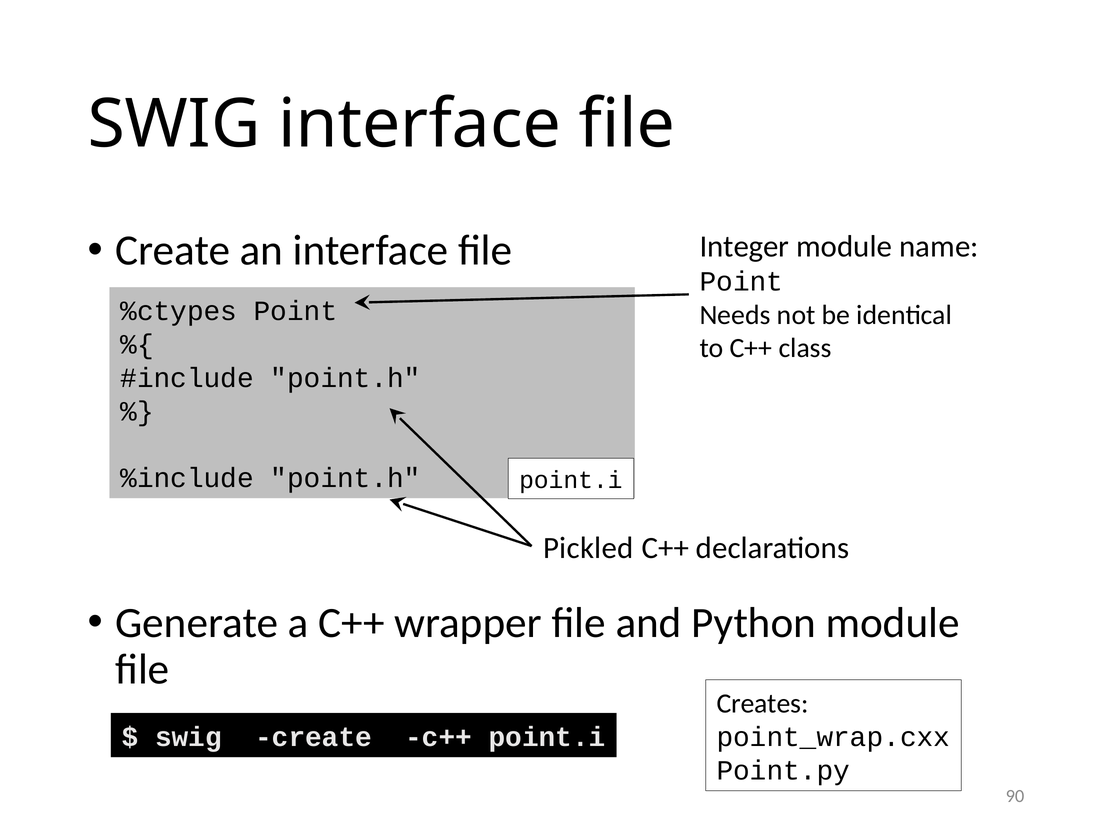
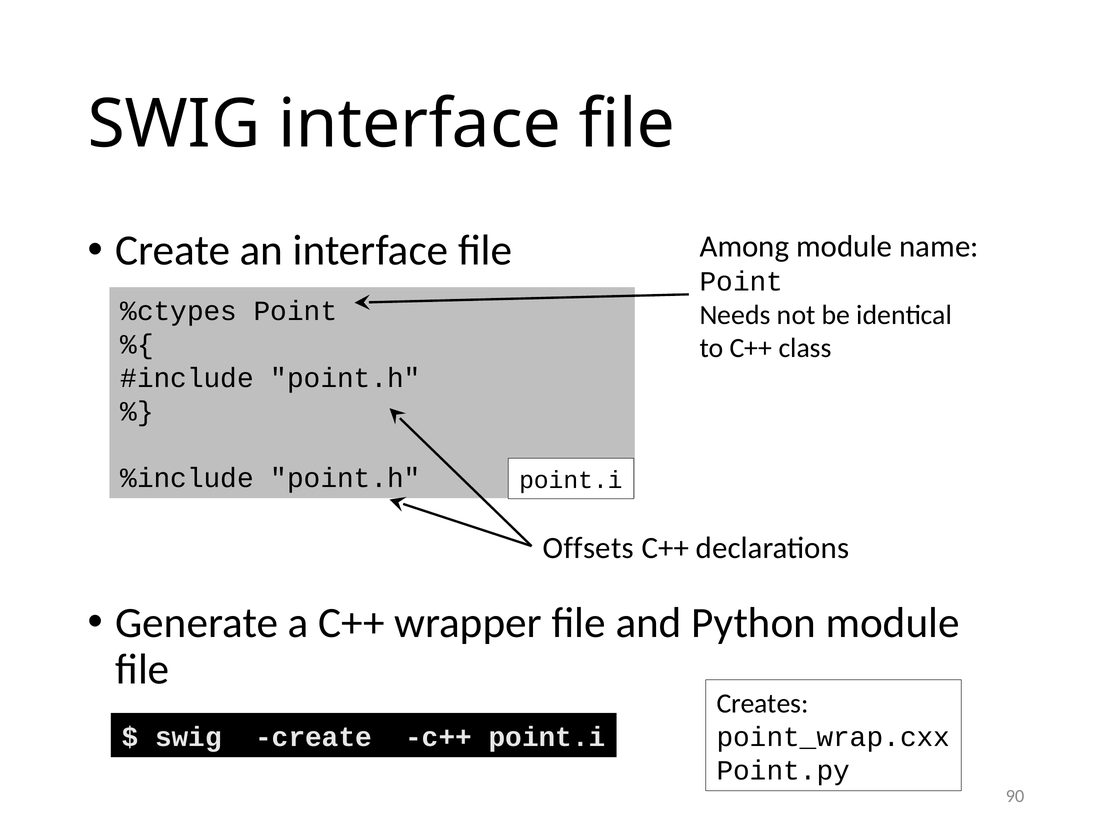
Integer: Integer -> Among
Pickled: Pickled -> Offsets
